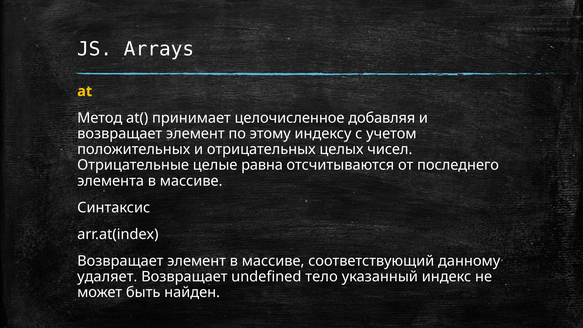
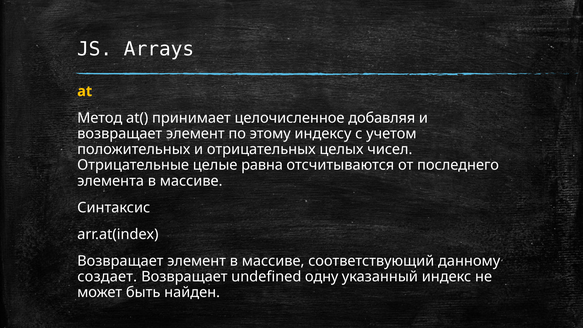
удаляет: удаляет -> создает
тело: тело -> одну
